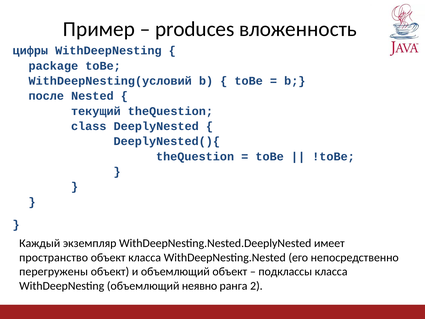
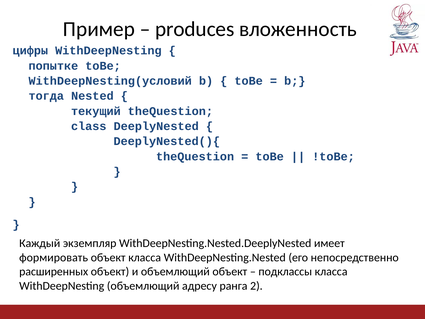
package: package -> попытке
после: после -> тогда
пространство: пространство -> формировать
перегружены: перегружены -> расширенных
неявно: неявно -> адресу
